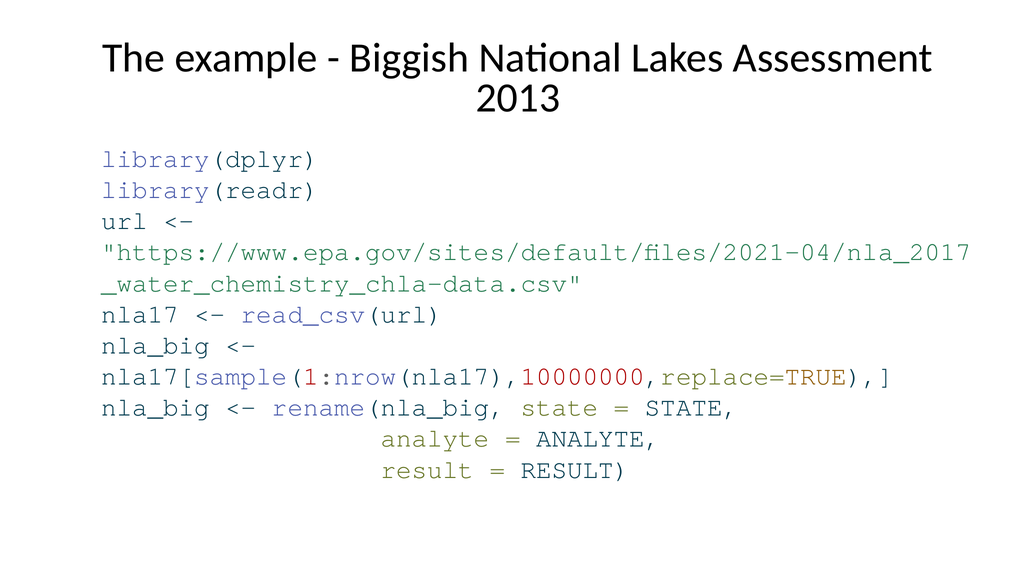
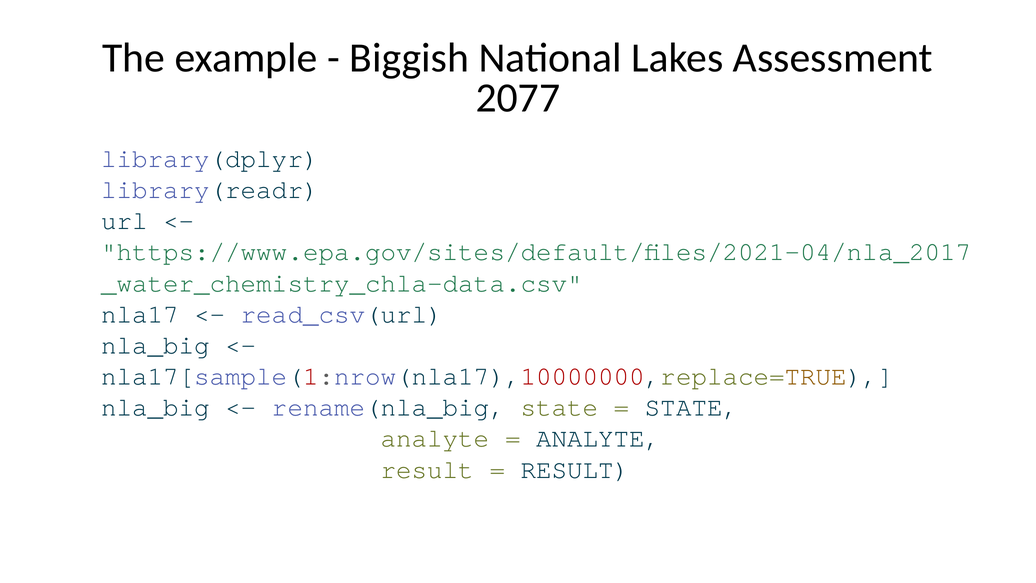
2013: 2013 -> 2077
